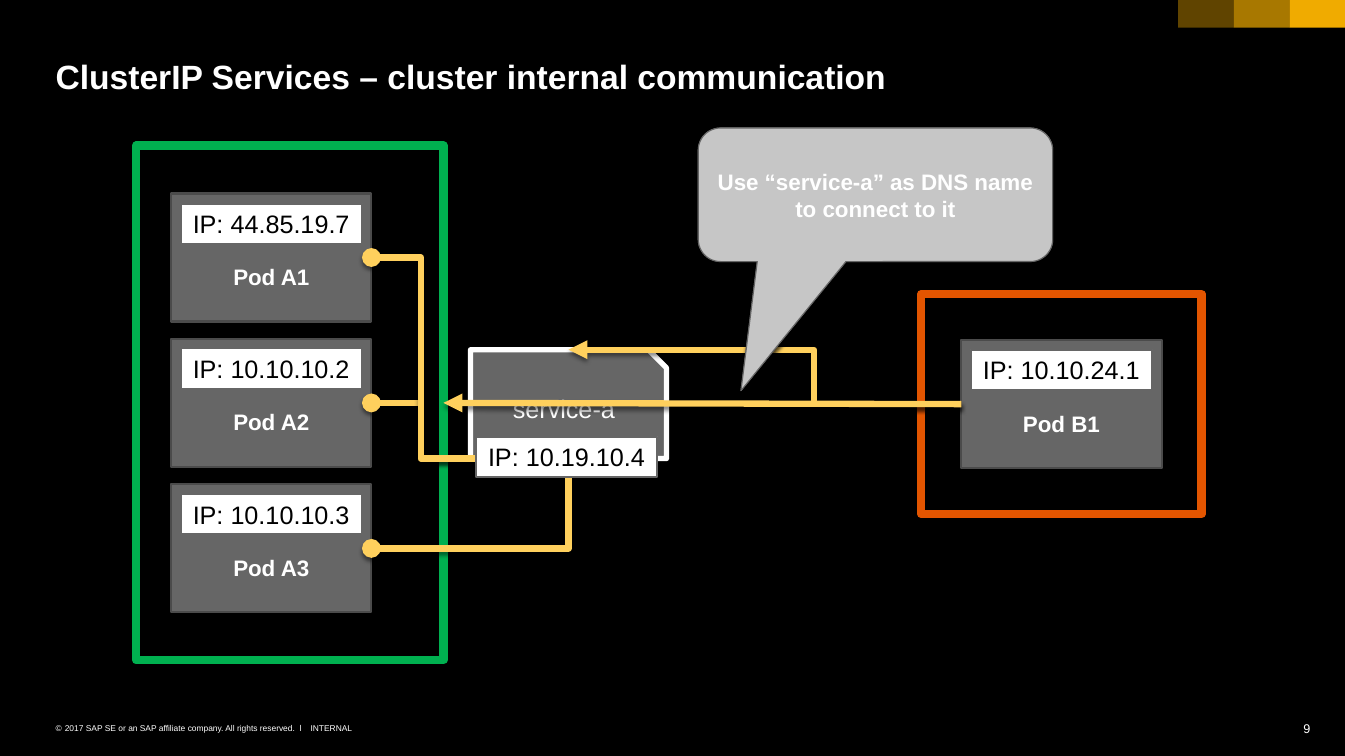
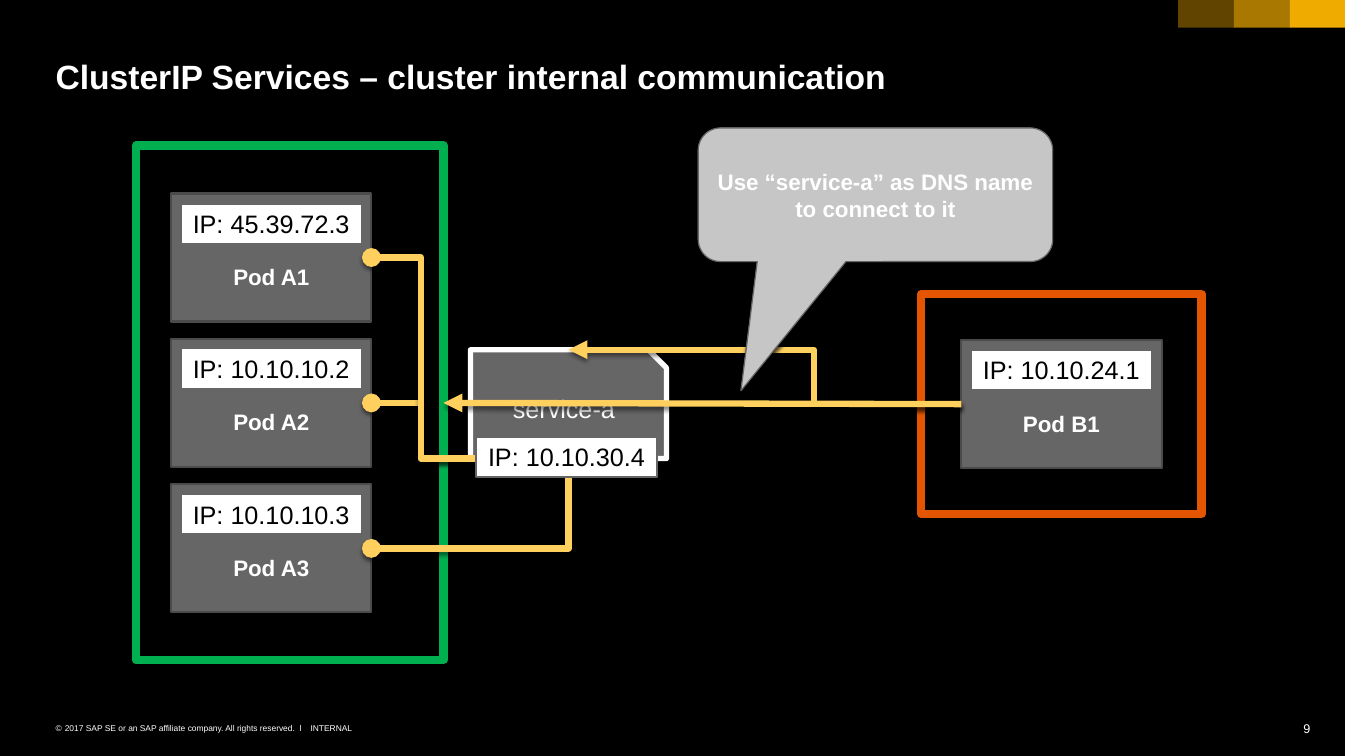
44.85.19.7: 44.85.19.7 -> 45.39.72.3
10.19.10.4: 10.19.10.4 -> 10.10.30.4
